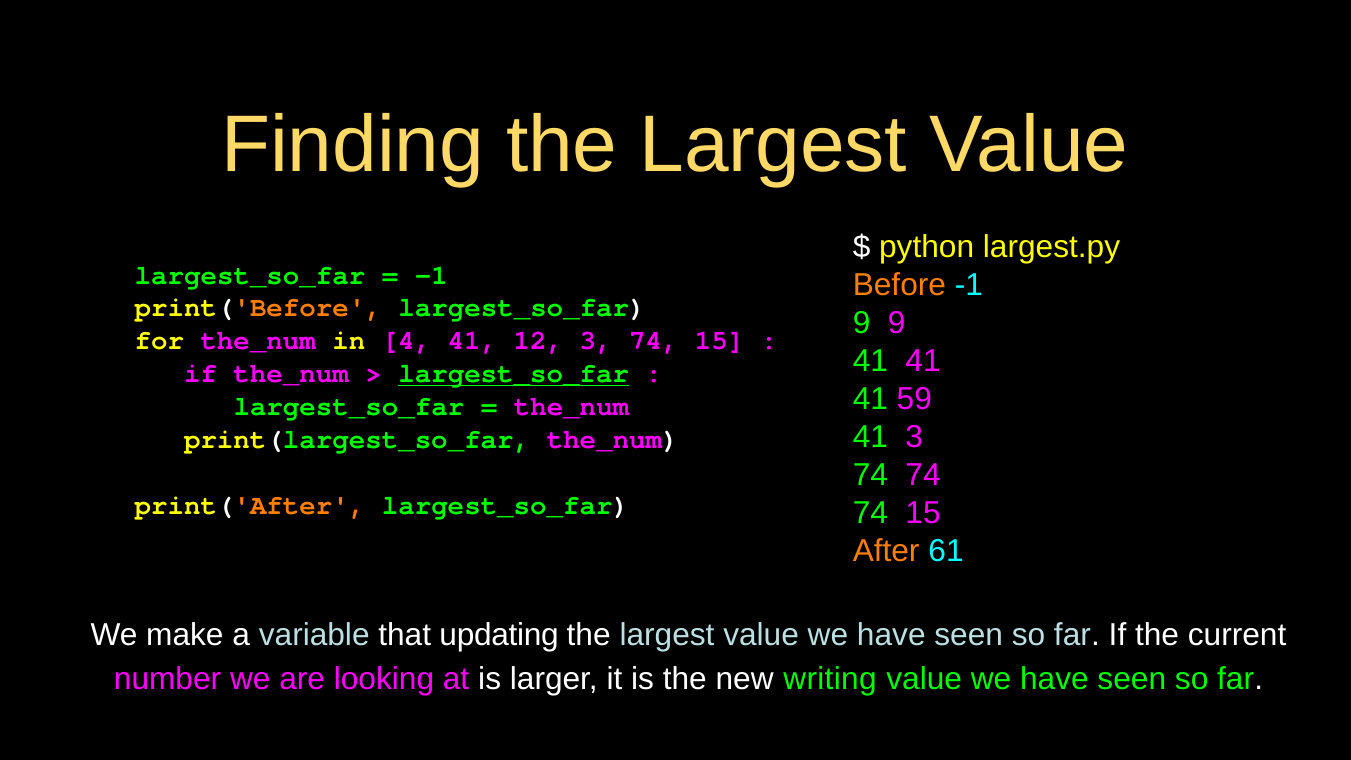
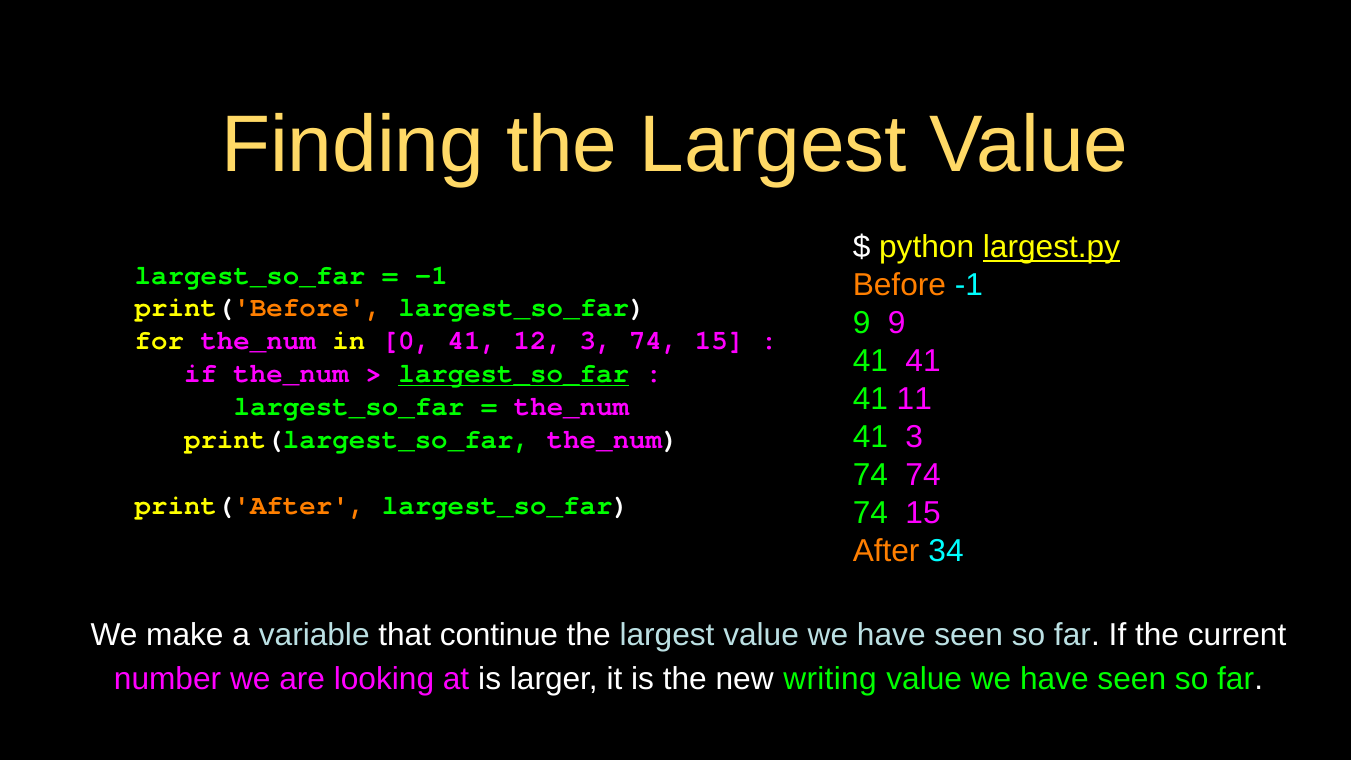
largest.py underline: none -> present
4: 4 -> 0
59: 59 -> 11
61: 61 -> 34
updating: updating -> continue
